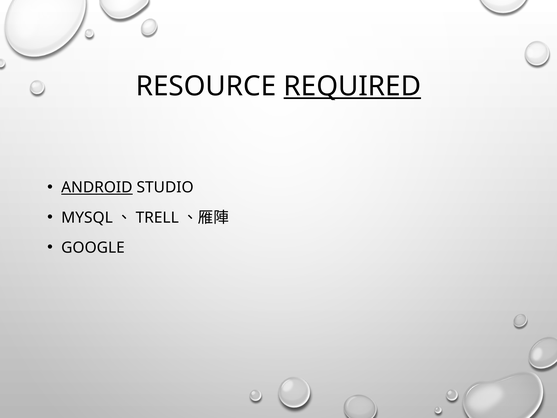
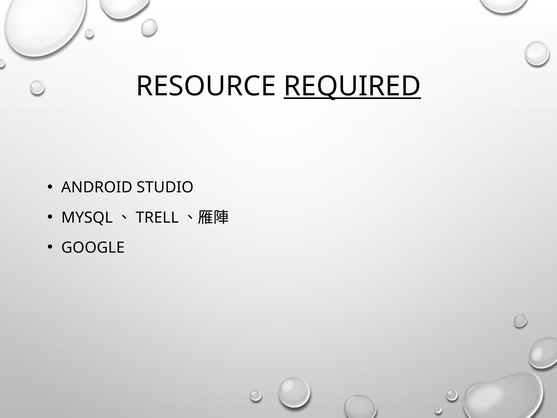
ANDROID underline: present -> none
